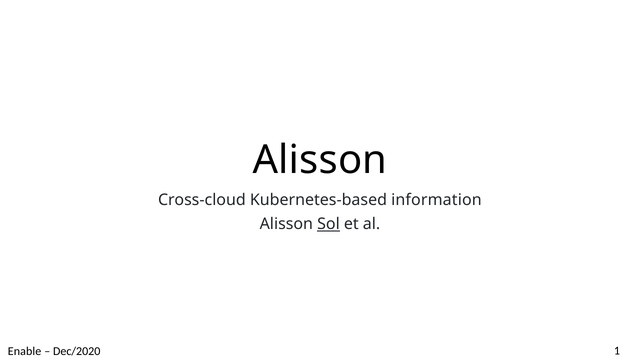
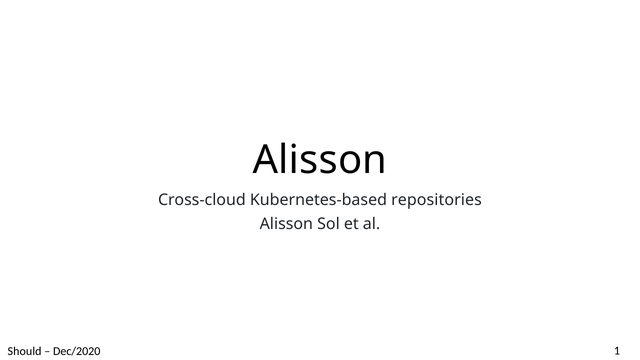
information: information -> repositories
Sol underline: present -> none
Enable: Enable -> Should
